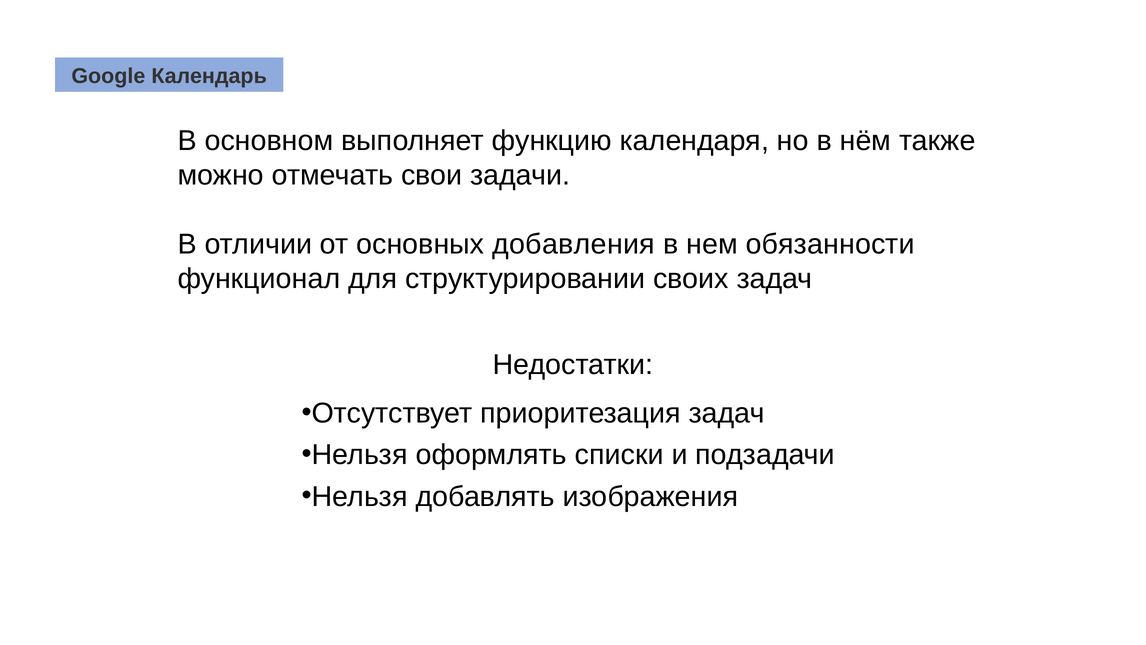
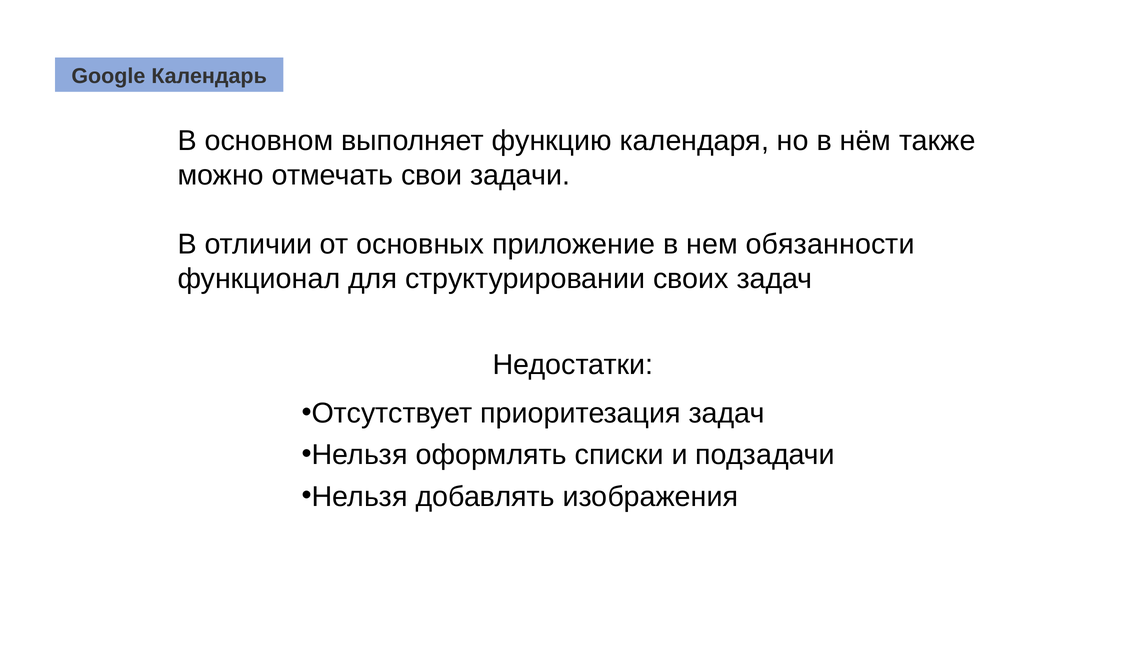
добавления: добавления -> приложение
